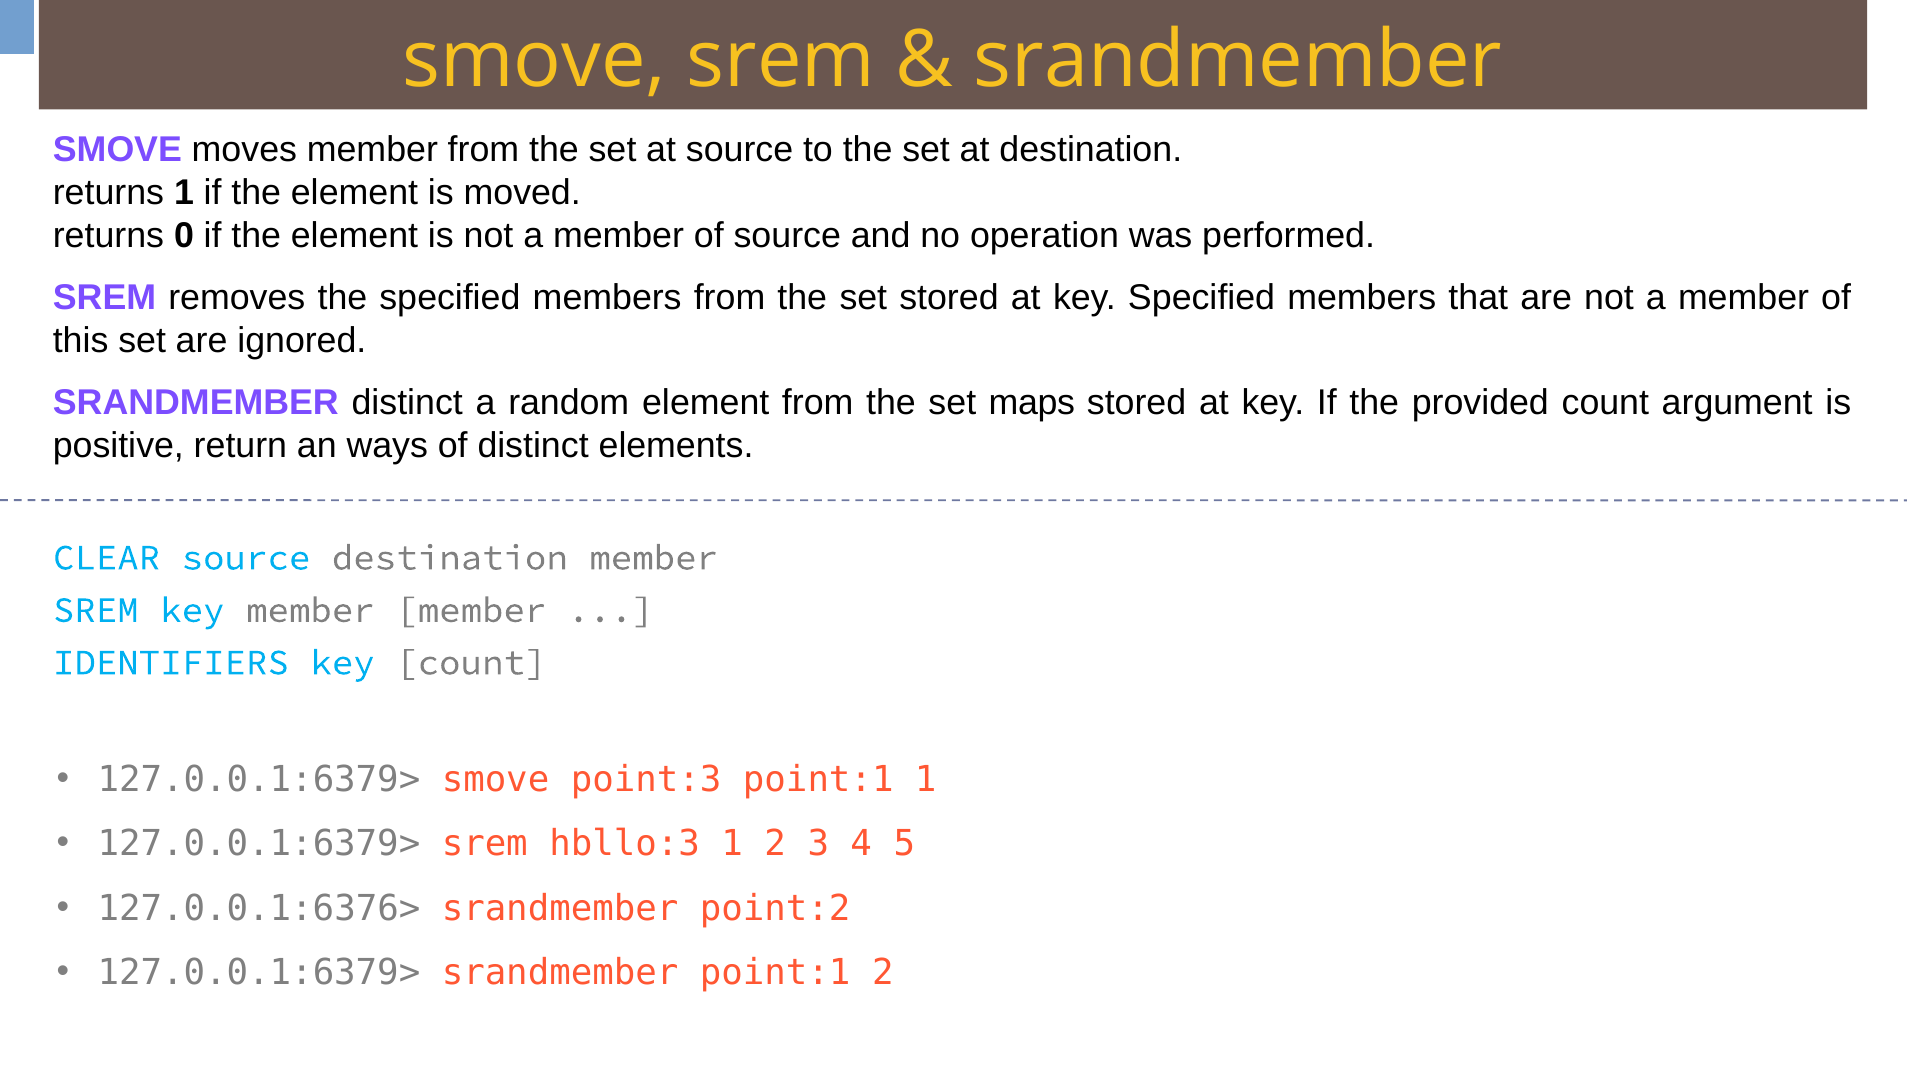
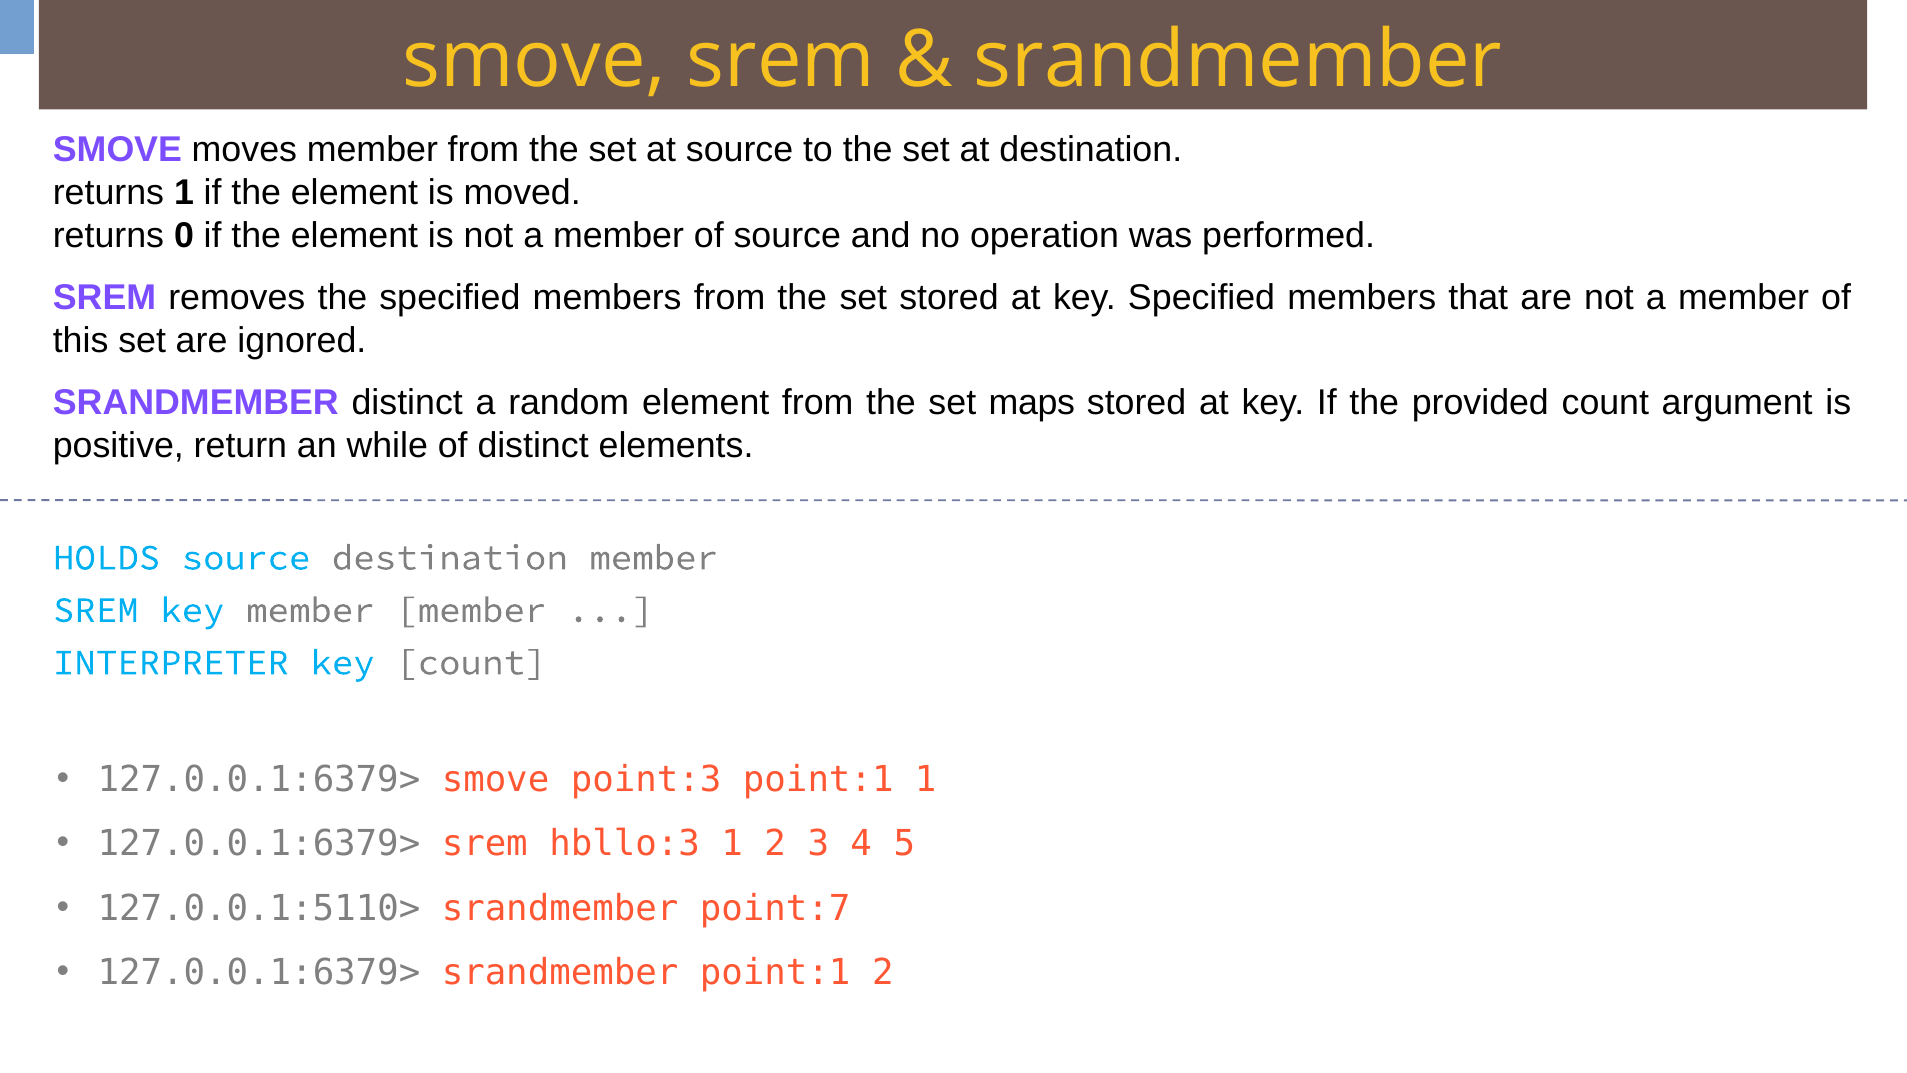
ways: ways -> while
CLEAR: CLEAR -> HOLDS
IDENTIFIERS: IDENTIFIERS -> INTERPRETER
127.0.0.1:6376>: 127.0.0.1:6376> -> 127.0.0.1:5110>
point:2: point:2 -> point:7
